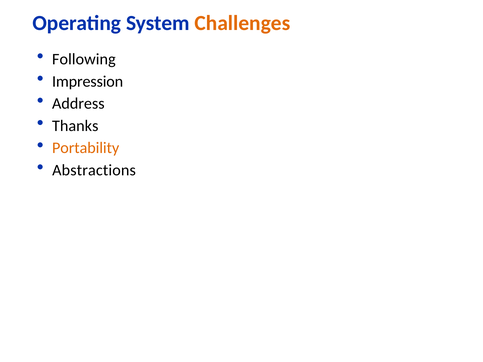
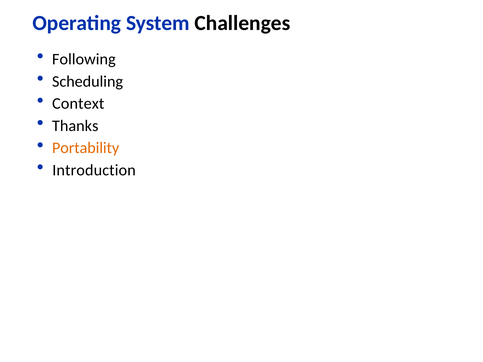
Challenges colour: orange -> black
Impression: Impression -> Scheduling
Address: Address -> Context
Abstractions: Abstractions -> Introduction
